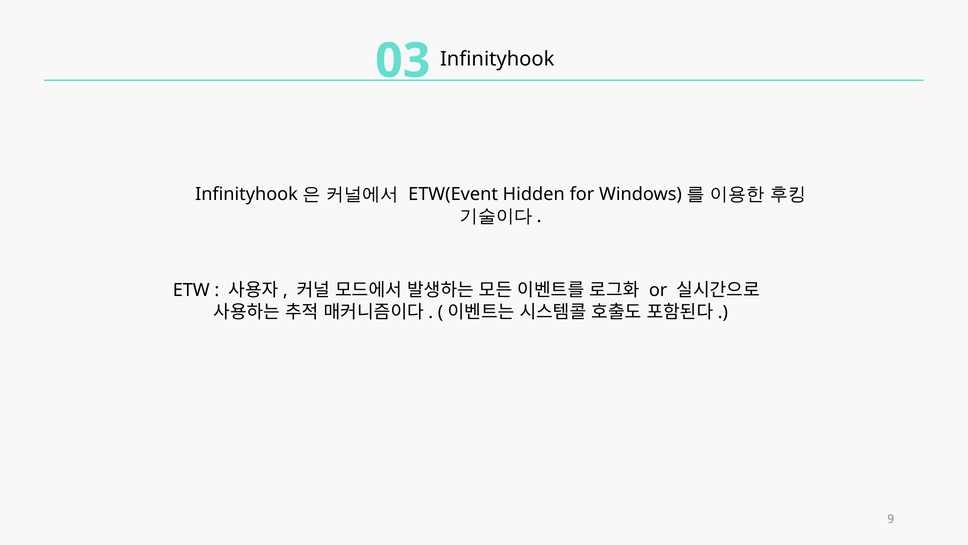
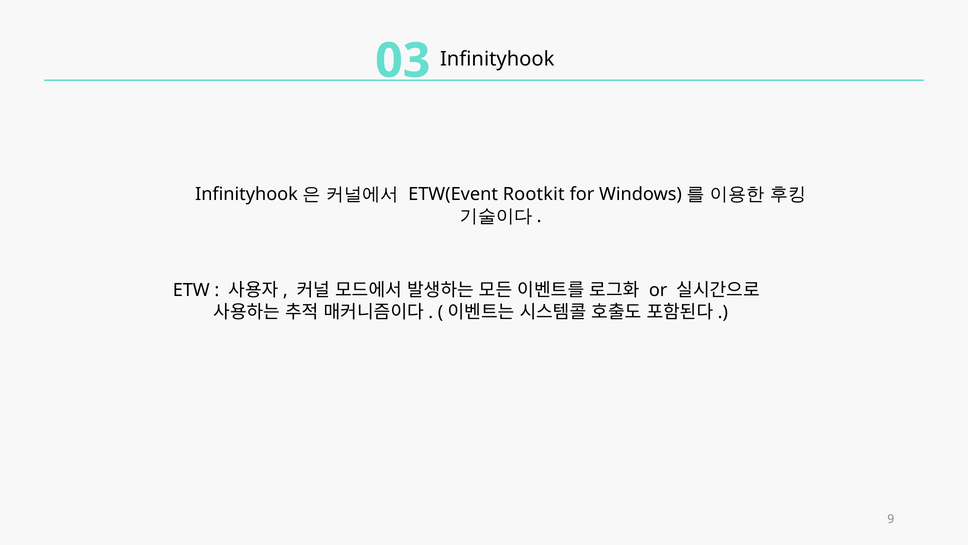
Hidden: Hidden -> Rootkit
